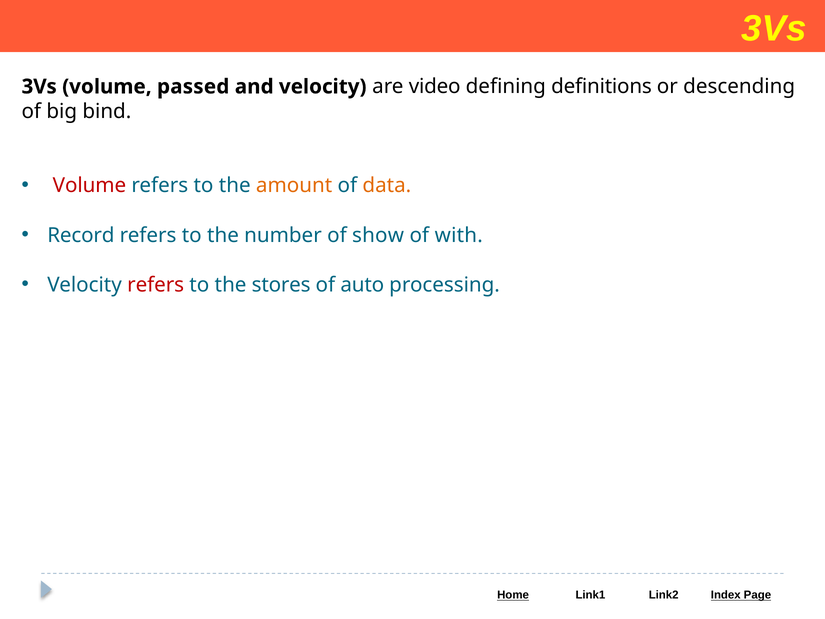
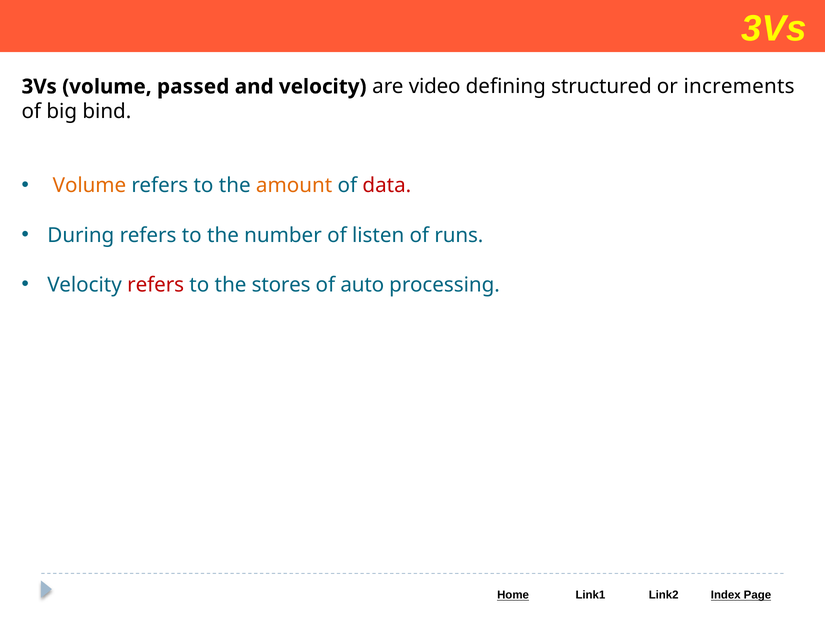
definitions: definitions -> structured
descending: descending -> increments
Volume at (89, 186) colour: red -> orange
data colour: orange -> red
Record: Record -> During
show: show -> listen
with: with -> runs
